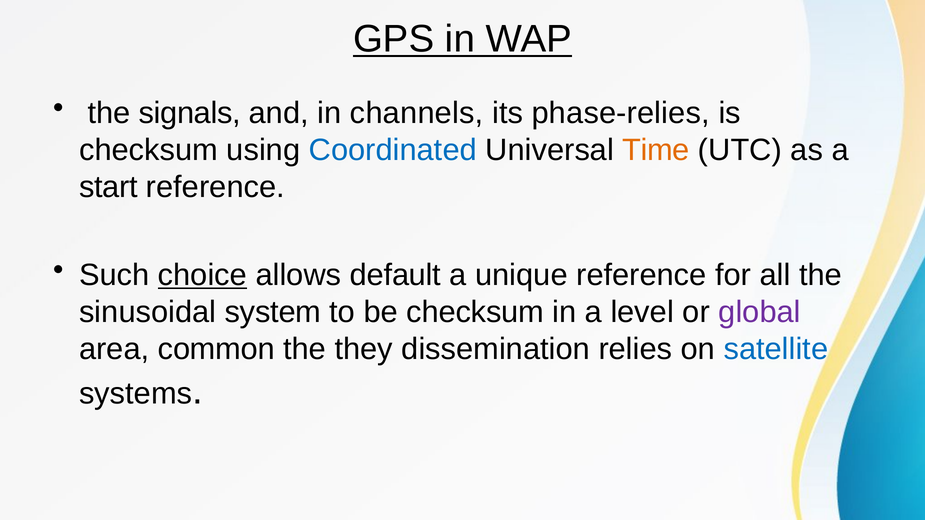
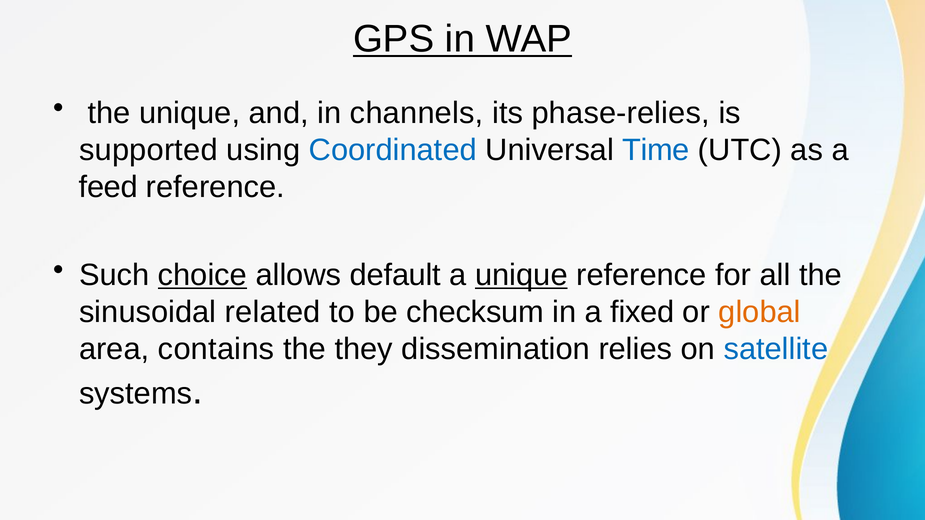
the signals: signals -> unique
checksum at (148, 150): checksum -> supported
Time colour: orange -> blue
start: start -> feed
unique at (521, 275) underline: none -> present
system: system -> related
level: level -> fixed
global colour: purple -> orange
common: common -> contains
